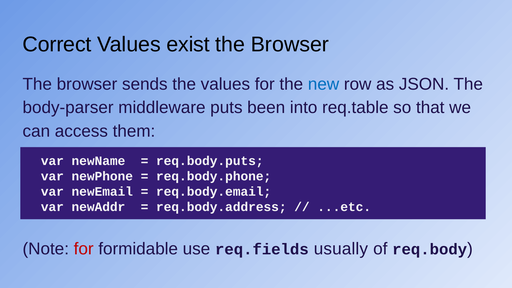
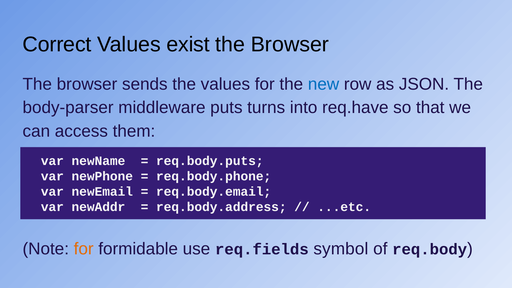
been: been -> turns
req.table: req.table -> req.have
for at (84, 249) colour: red -> orange
usually: usually -> symbol
